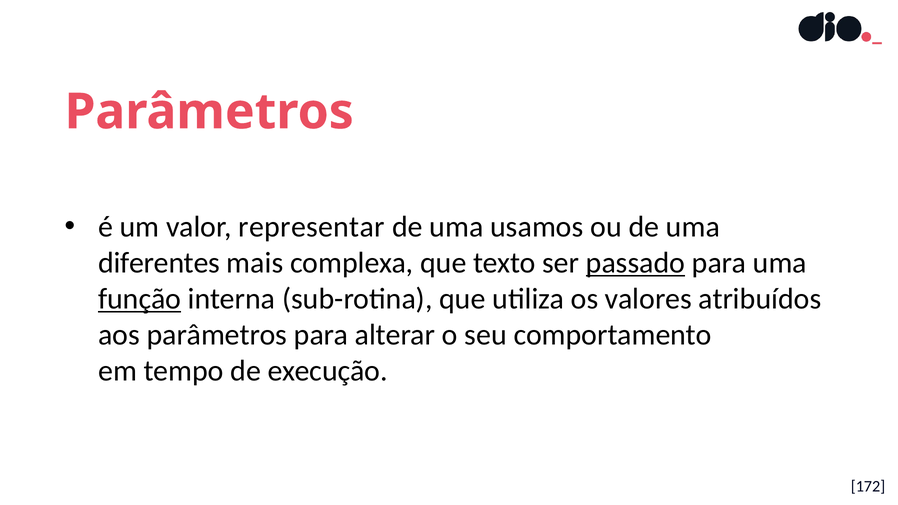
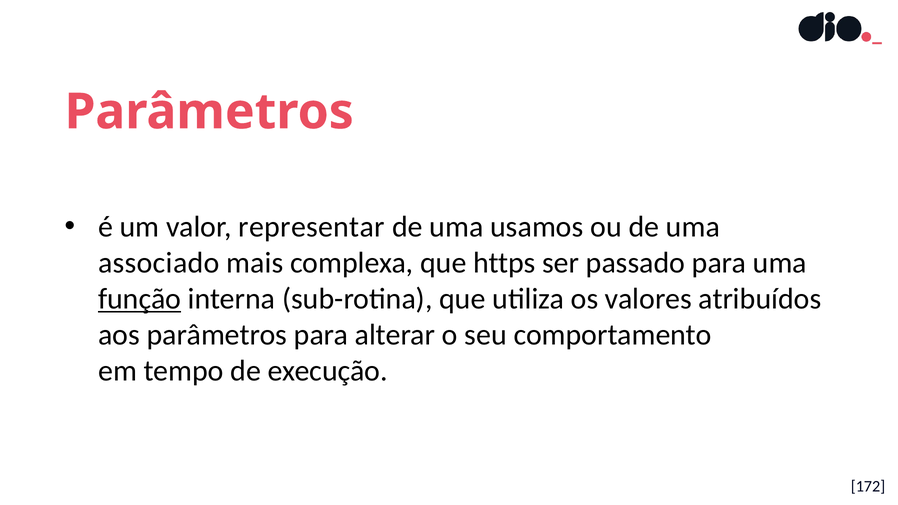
diferentes: diferentes -> associado
texto: texto -> https
passado underline: present -> none
